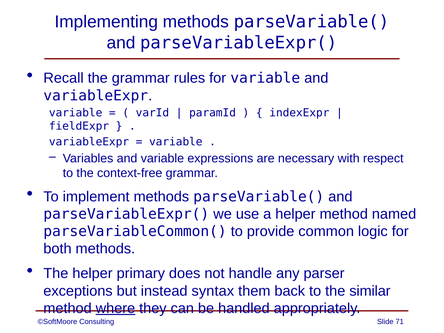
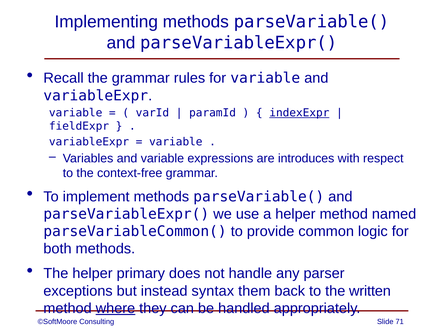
indexExpr underline: none -> present
necessary: necessary -> introduces
similar: similar -> written
